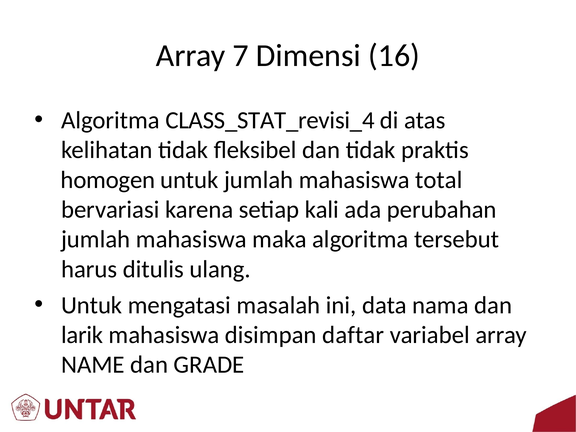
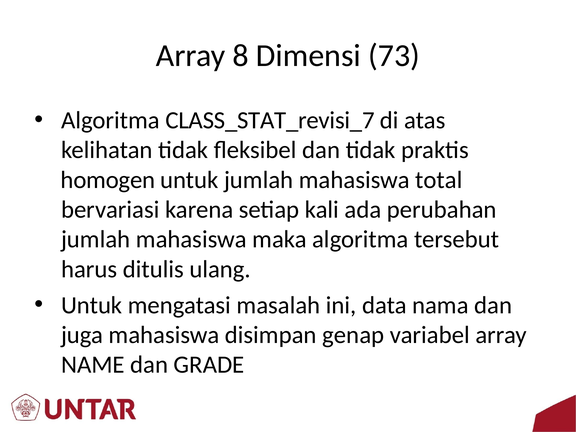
7: 7 -> 8
16: 16 -> 73
CLASS_STAT_revisi_4: CLASS_STAT_revisi_4 -> CLASS_STAT_revisi_7
larik: larik -> juga
daftar: daftar -> genap
